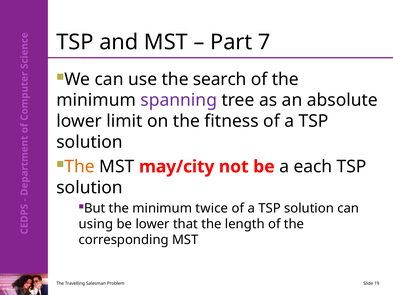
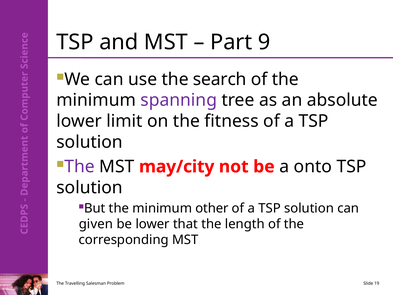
7: 7 -> 9
The at (79, 167) colour: orange -> purple
each: each -> onto
twice: twice -> other
using: using -> given
